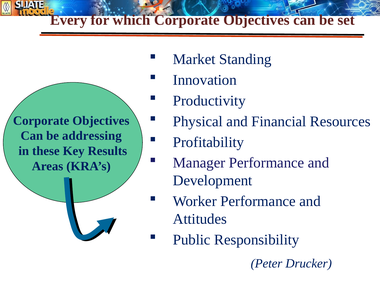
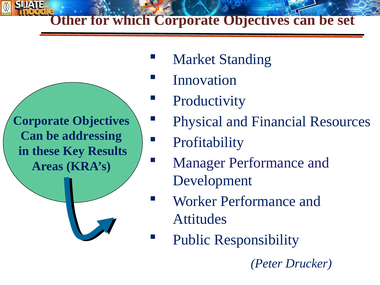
Every: Every -> Other
